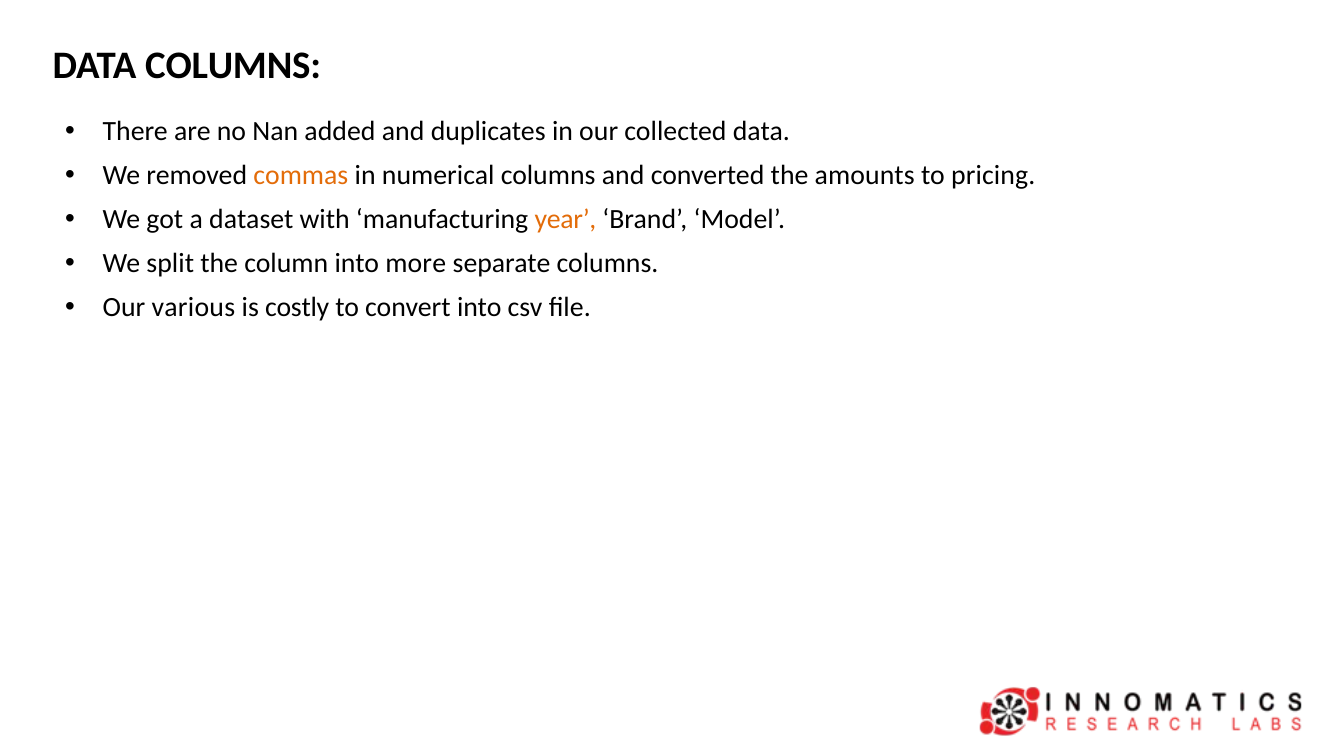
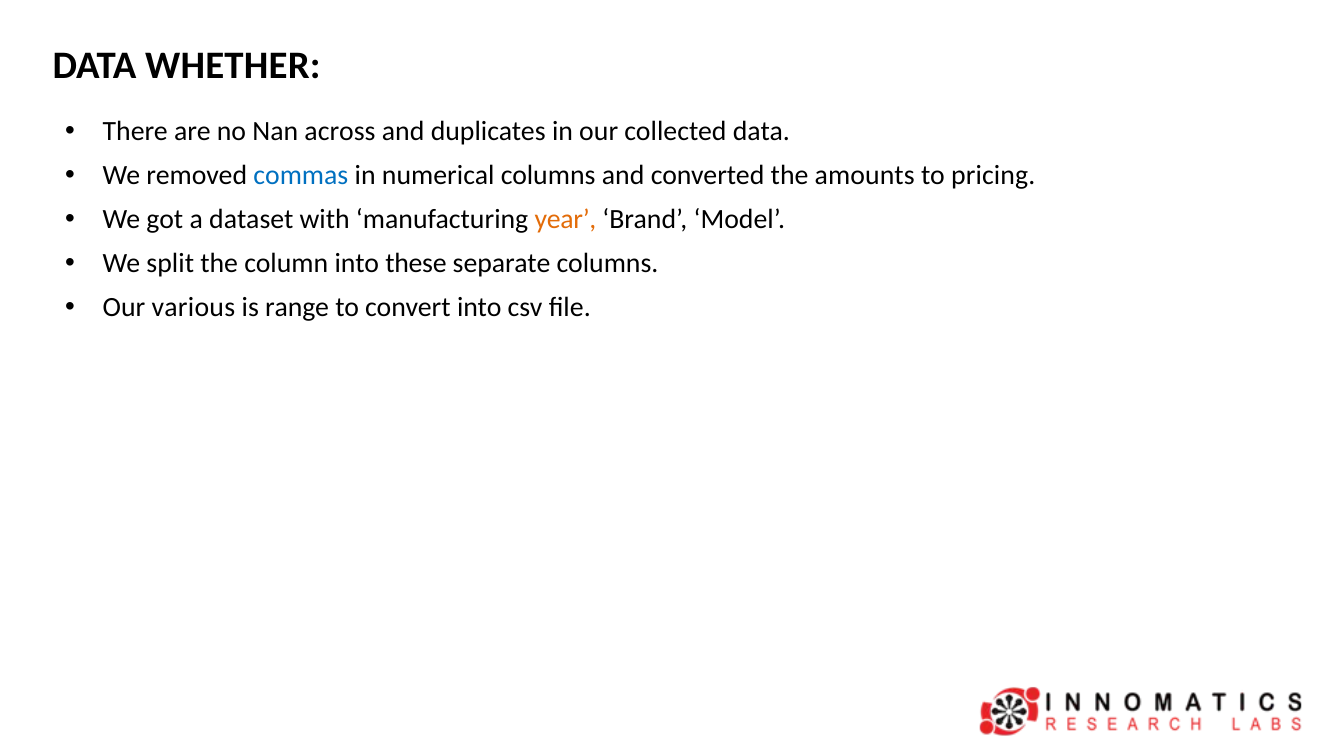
DATA COLUMNS: COLUMNS -> WHETHER
added: added -> across
commas colour: orange -> blue
more: more -> these
costly: costly -> range
